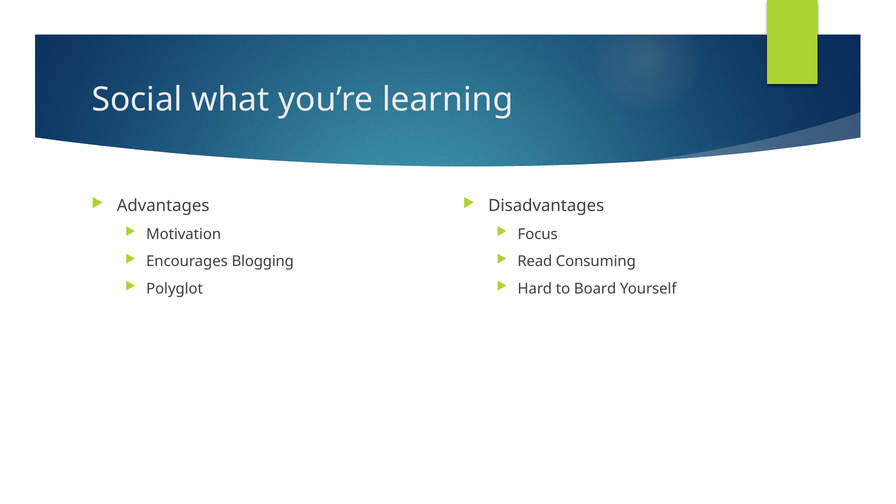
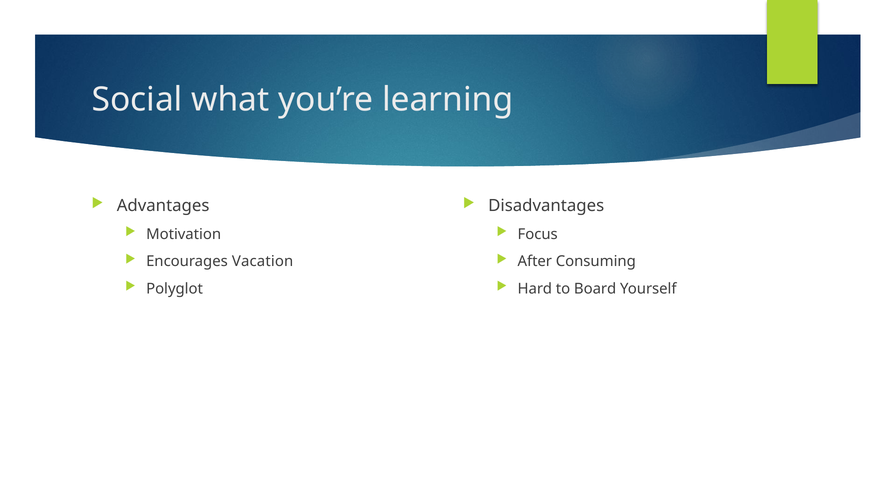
Blogging: Blogging -> Vacation
Read: Read -> After
